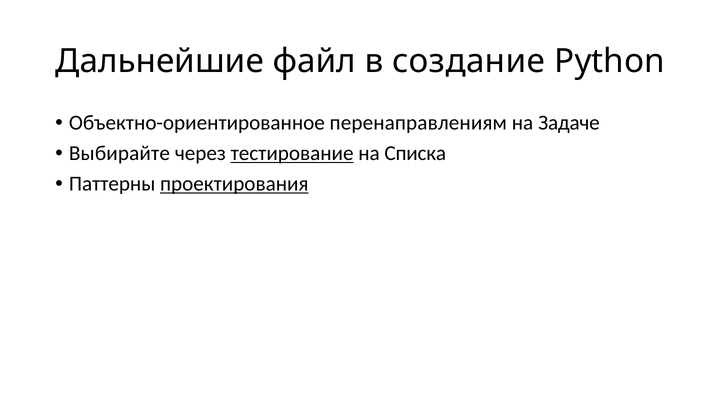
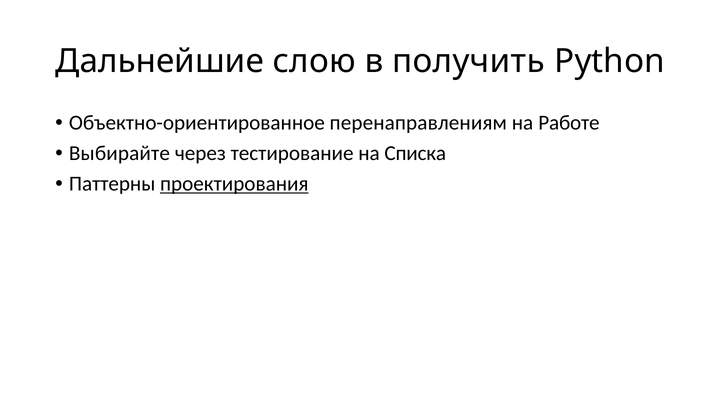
файл: файл -> слою
создание: создание -> получить
Задаче: Задаче -> Работе
тестирование underline: present -> none
